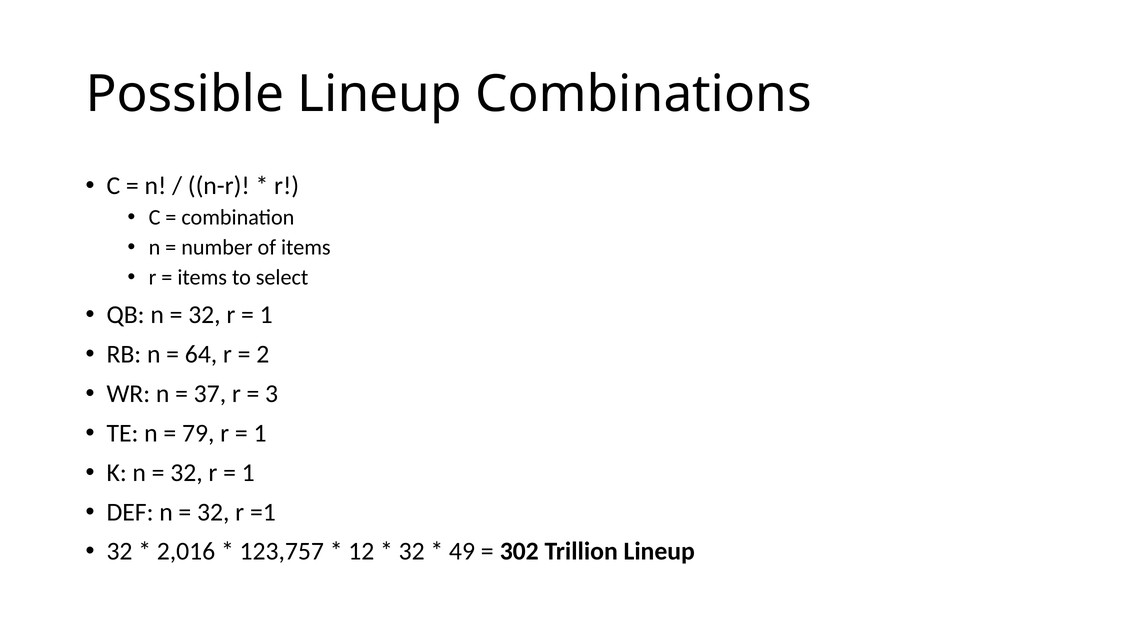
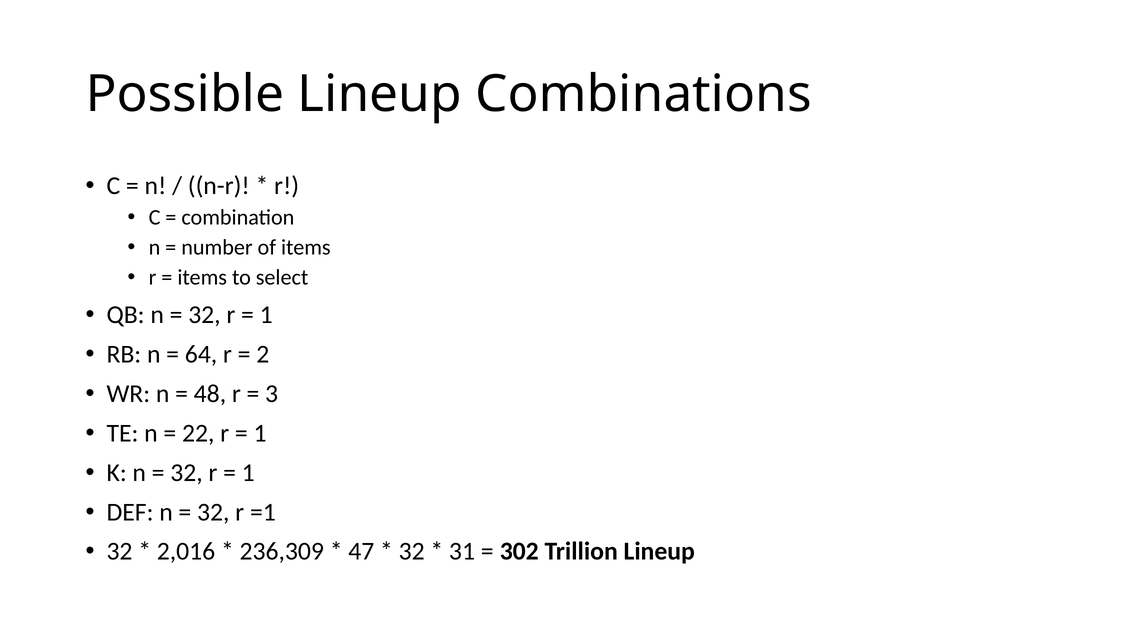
37: 37 -> 48
79: 79 -> 22
123,757: 123,757 -> 236,309
12: 12 -> 47
49: 49 -> 31
